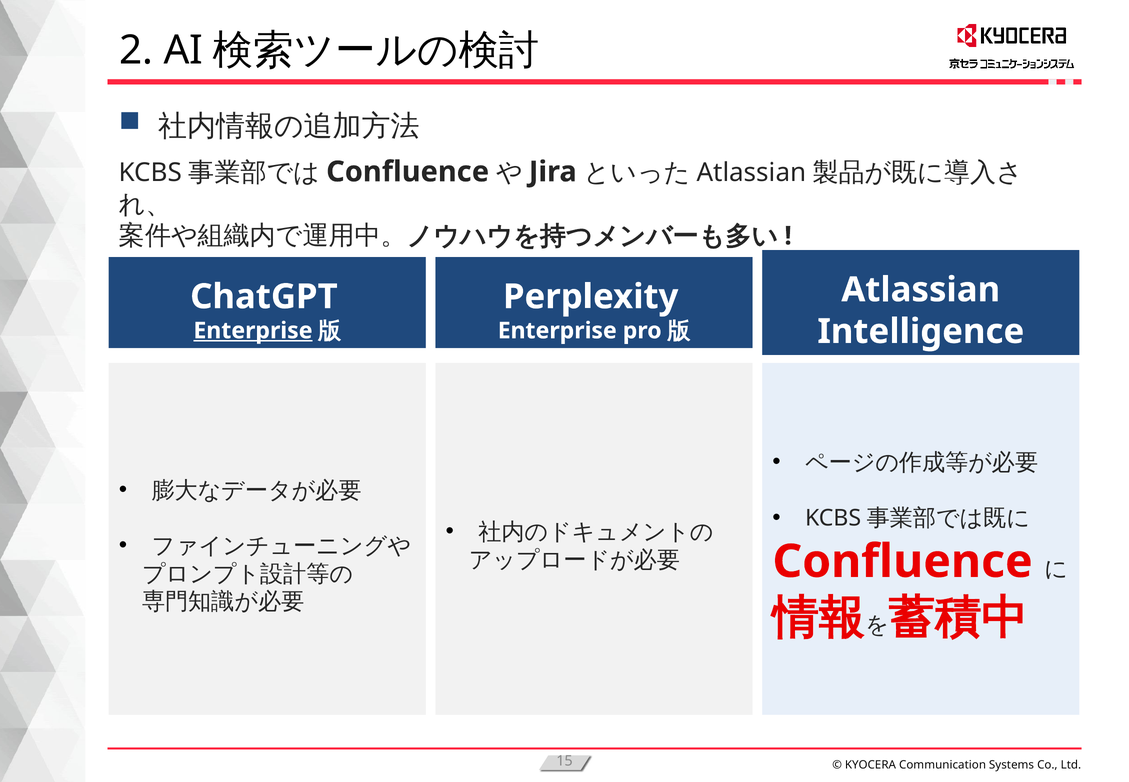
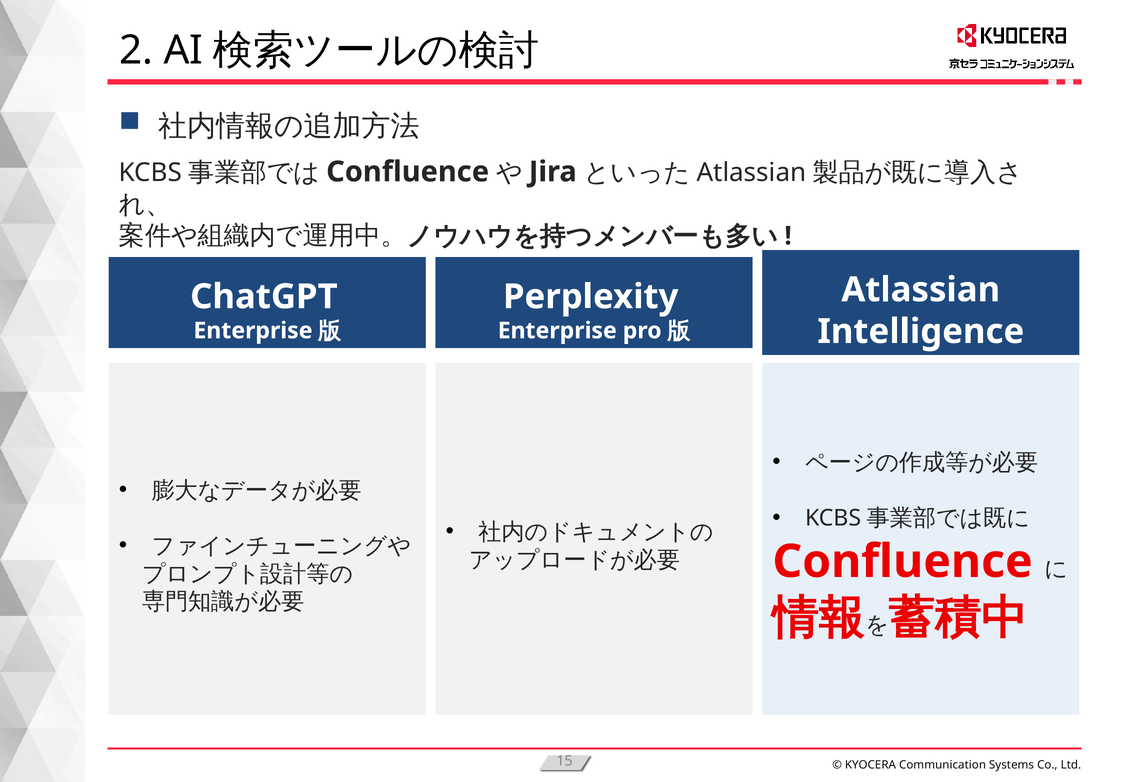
Enterprise at (253, 330) underline: present -> none
